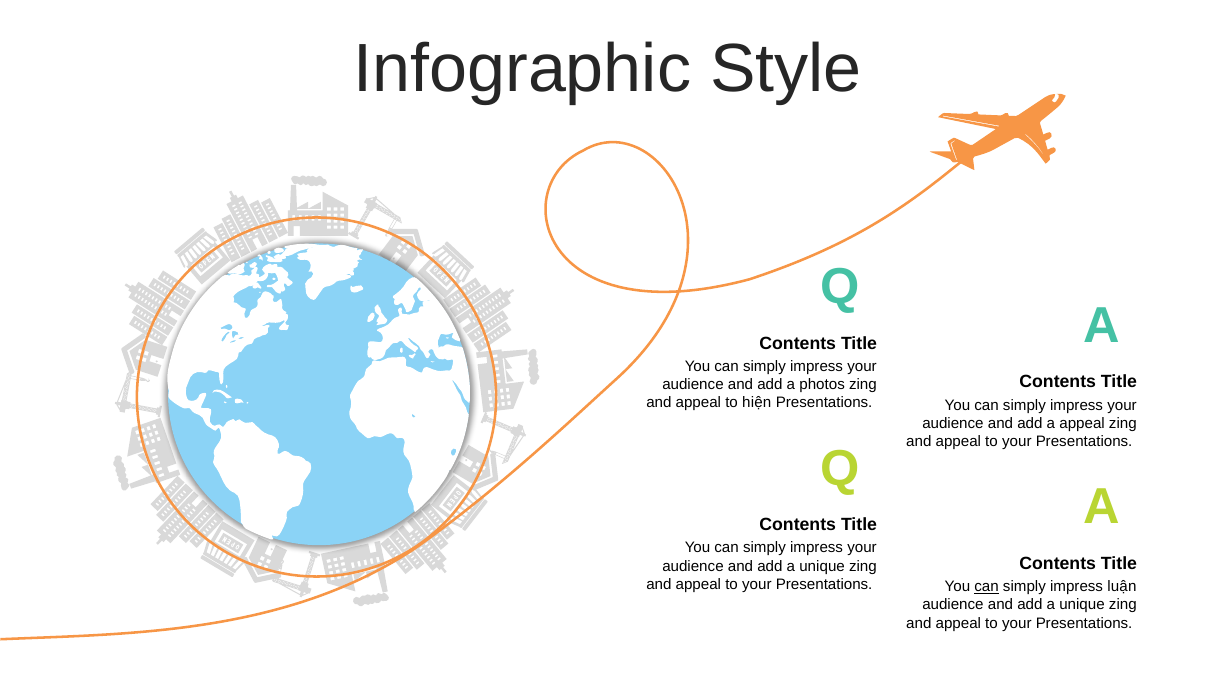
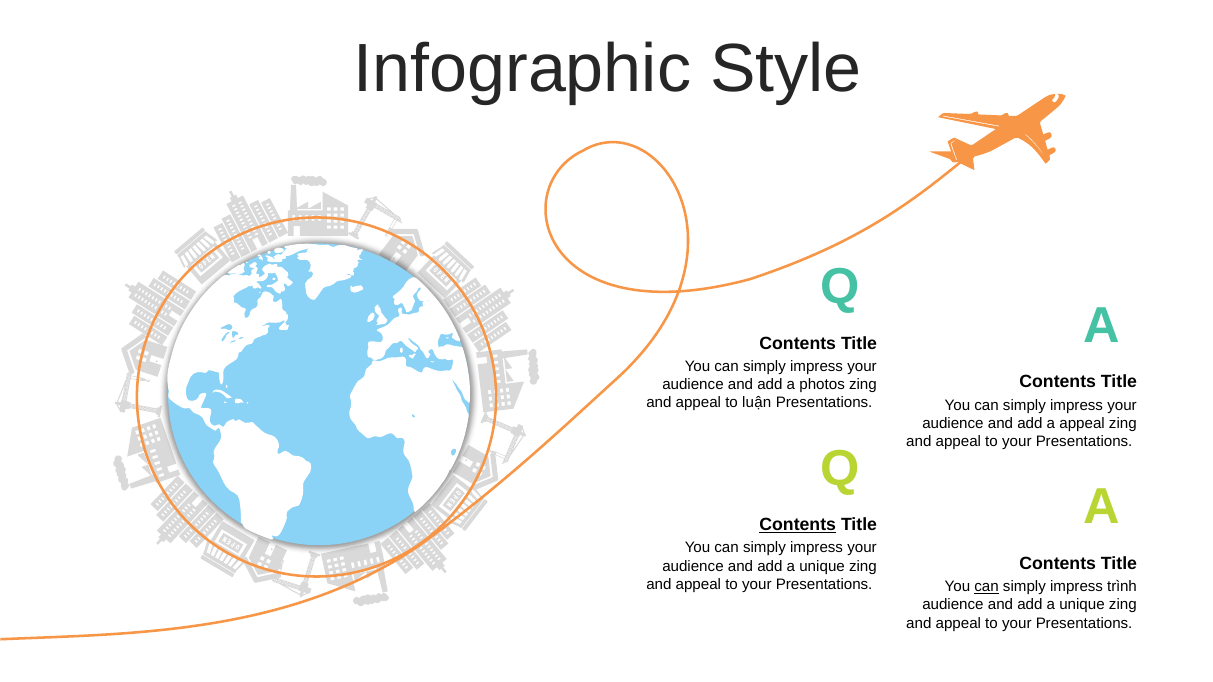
hiện: hiện -> luận
Contents at (798, 525) underline: none -> present
luận: luận -> trình
